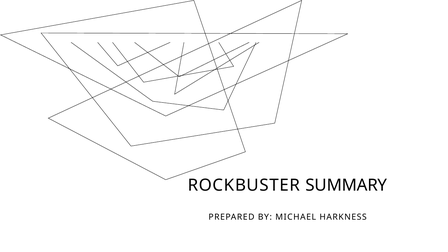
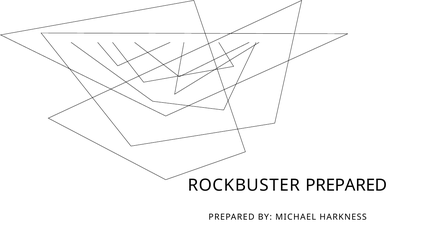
ROCKBUSTER SUMMARY: SUMMARY -> PREPARED
